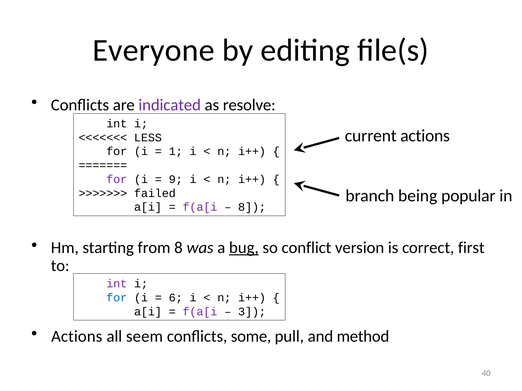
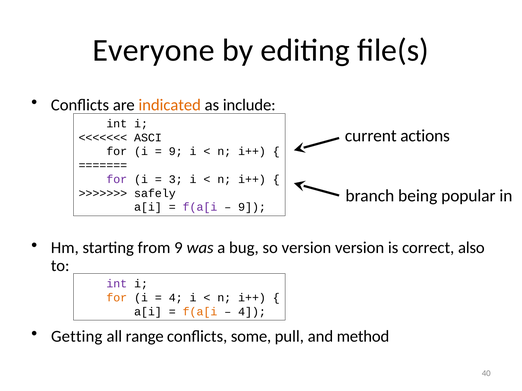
indicated colour: purple -> orange
resolve: resolve -> include
LESS: LESS -> ASCI
1 at (176, 152): 1 -> 9
9: 9 -> 3
failed: failed -> safely
8 at (252, 207): 8 -> 9
from 8: 8 -> 9
bug underline: present -> none
so conflict: conflict -> version
first: first -> also
for at (117, 298) colour: blue -> orange
6 at (176, 298): 6 -> 4
f(a[i at (200, 312) colour: purple -> orange
3 at (252, 312): 3 -> 4
Actions at (77, 337): Actions -> Getting
seem: seem -> range
